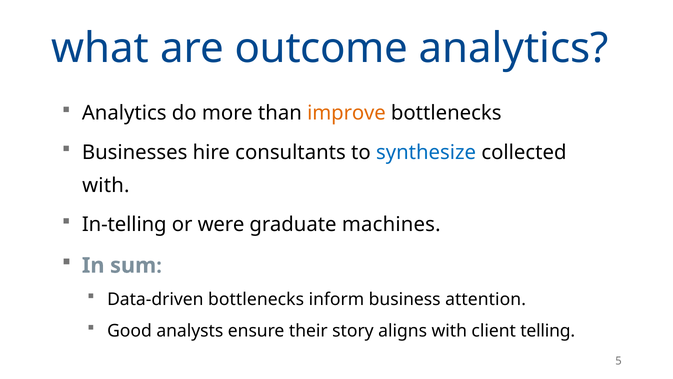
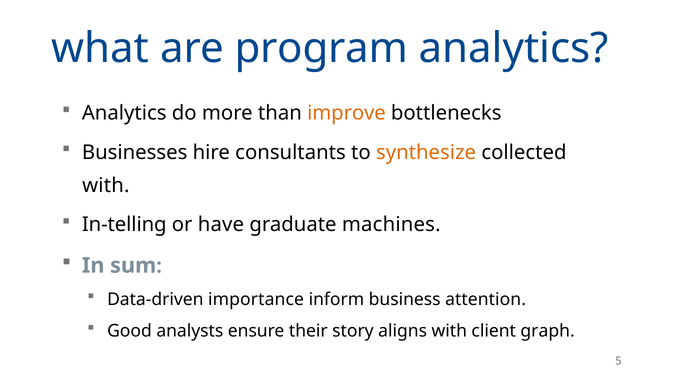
outcome: outcome -> program
synthesize colour: blue -> orange
were: were -> have
Data-driven bottlenecks: bottlenecks -> importance
telling: telling -> graph
